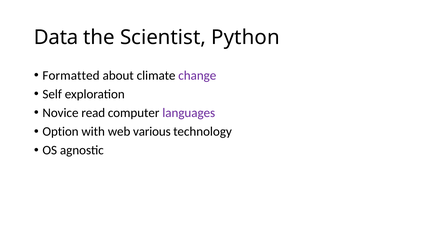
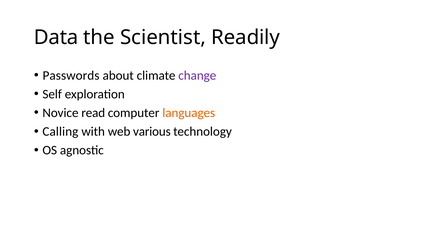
Python: Python -> Readily
Formatted: Formatted -> Passwords
languages colour: purple -> orange
Option: Option -> Calling
